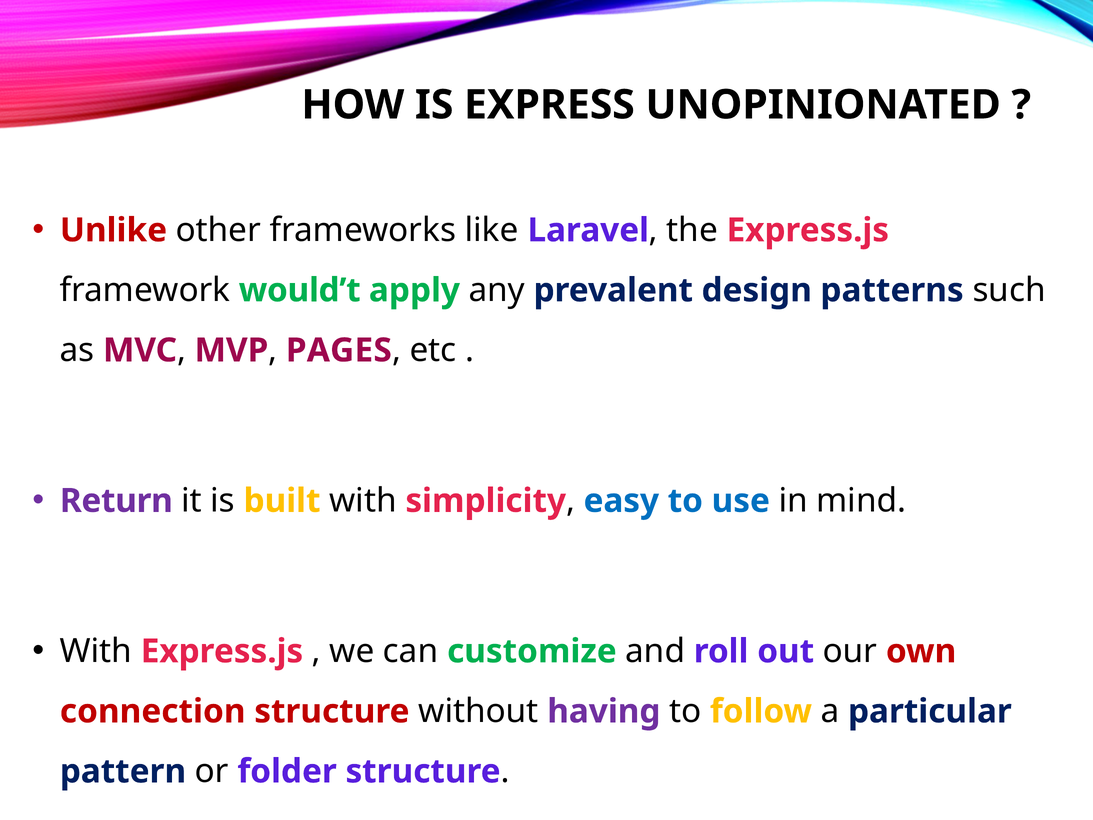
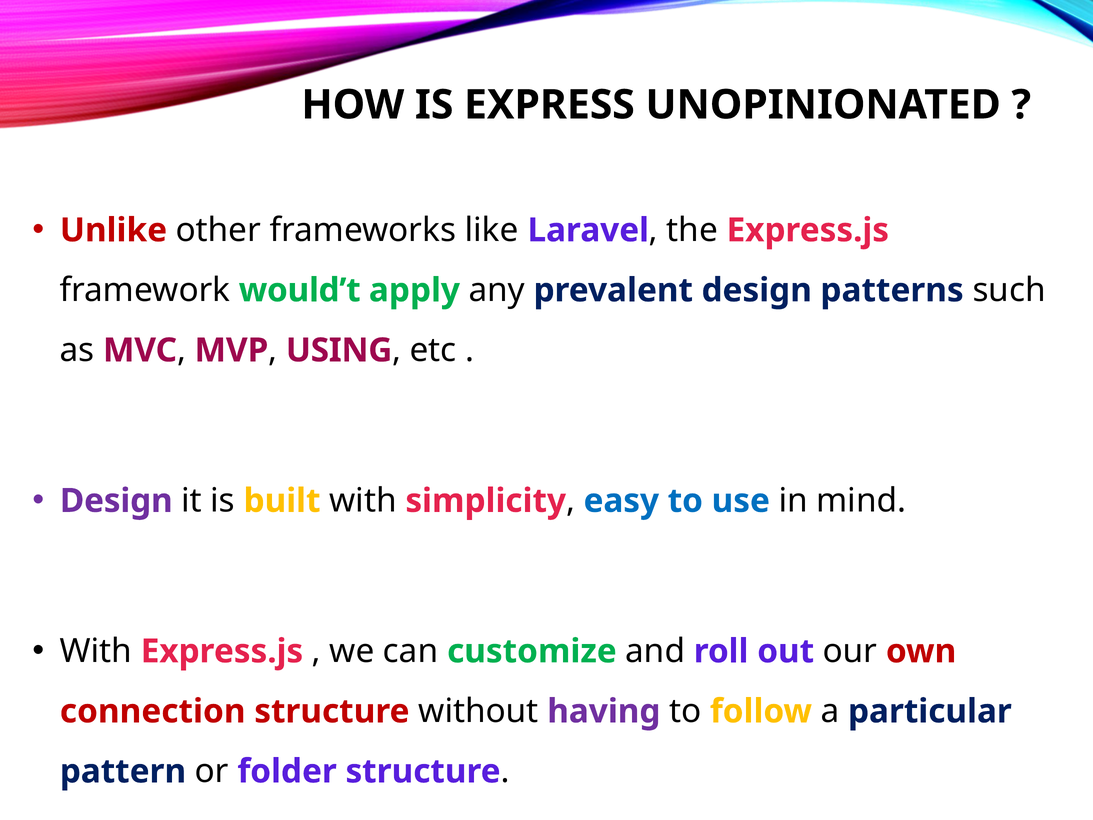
PAGES: PAGES -> USING
Return at (116, 501): Return -> Design
